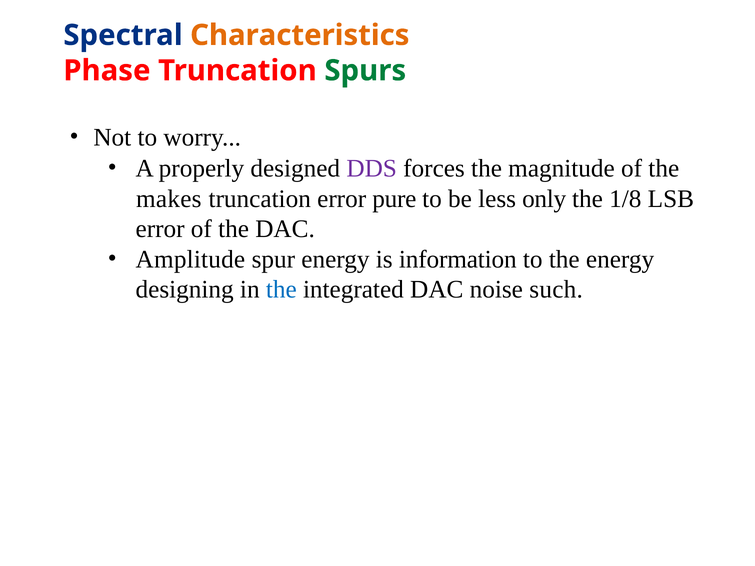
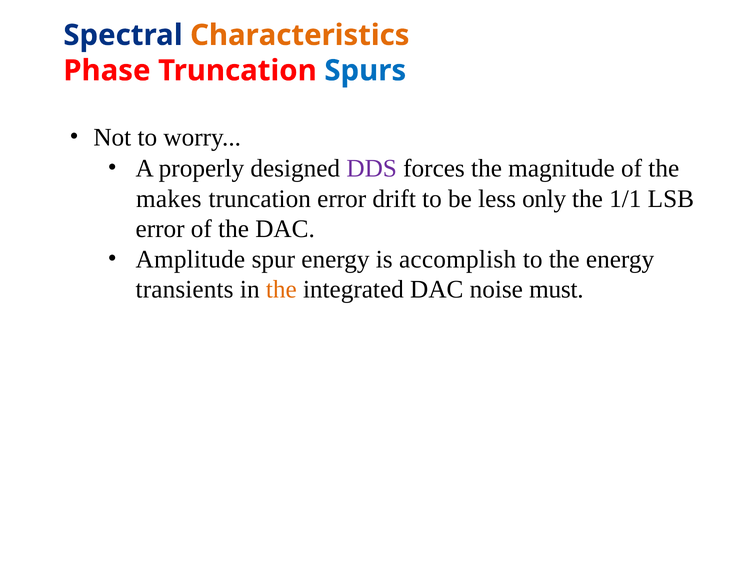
Spurs colour: green -> blue
pure: pure -> drift
1/8: 1/8 -> 1/1
information: information -> accomplish
designing: designing -> transients
the at (281, 289) colour: blue -> orange
such: such -> must
